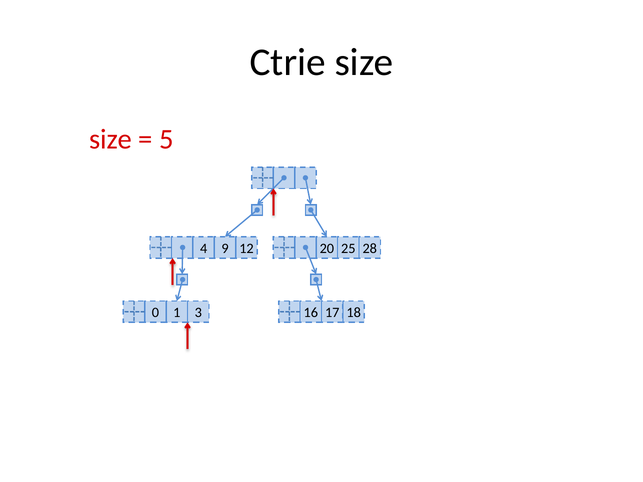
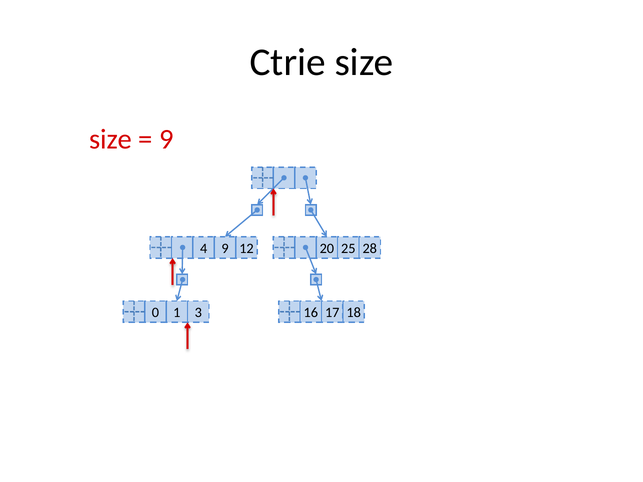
5 at (166, 140): 5 -> 9
